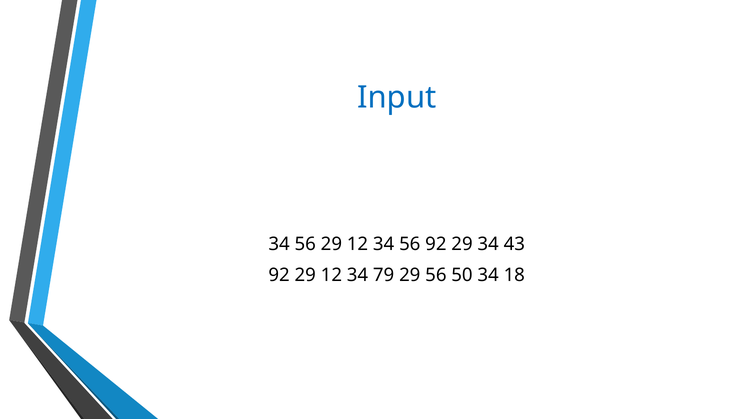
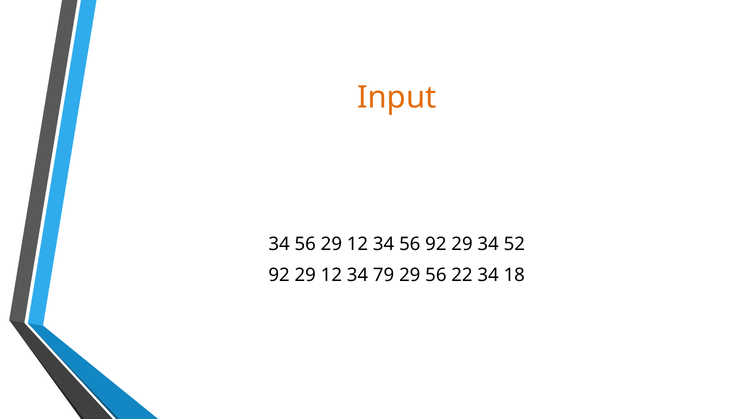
Input colour: blue -> orange
43: 43 -> 52
50: 50 -> 22
